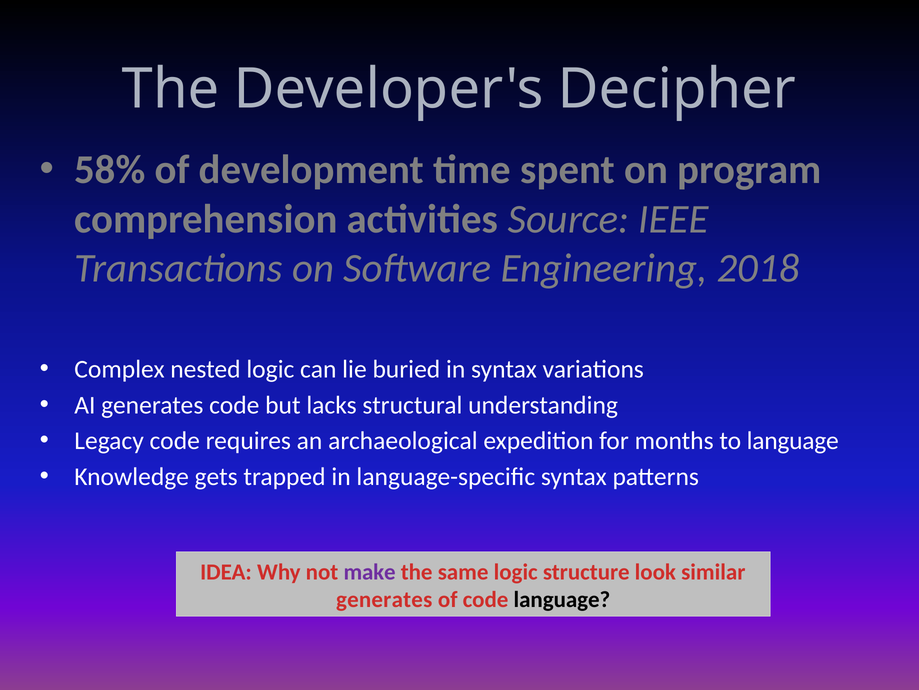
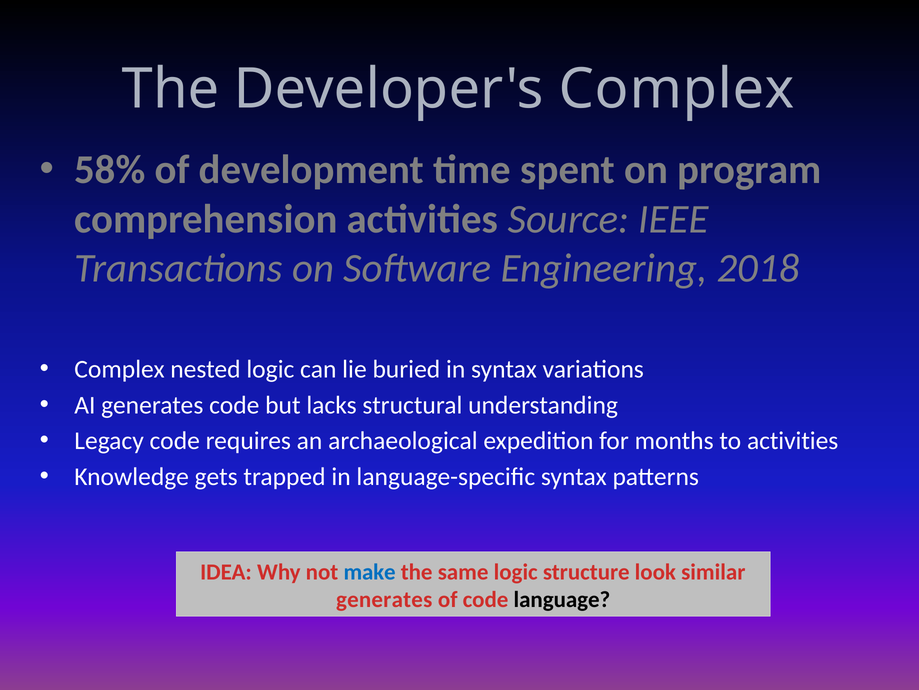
Developer's Decipher: Decipher -> Complex
to language: language -> activities
make colour: purple -> blue
